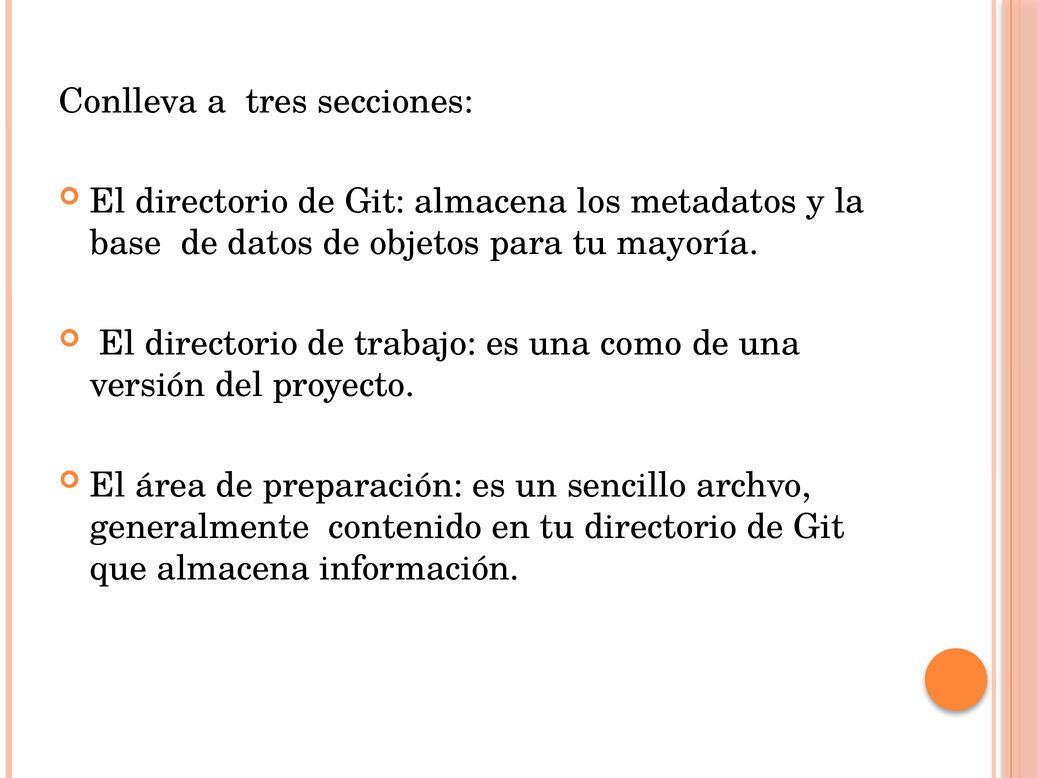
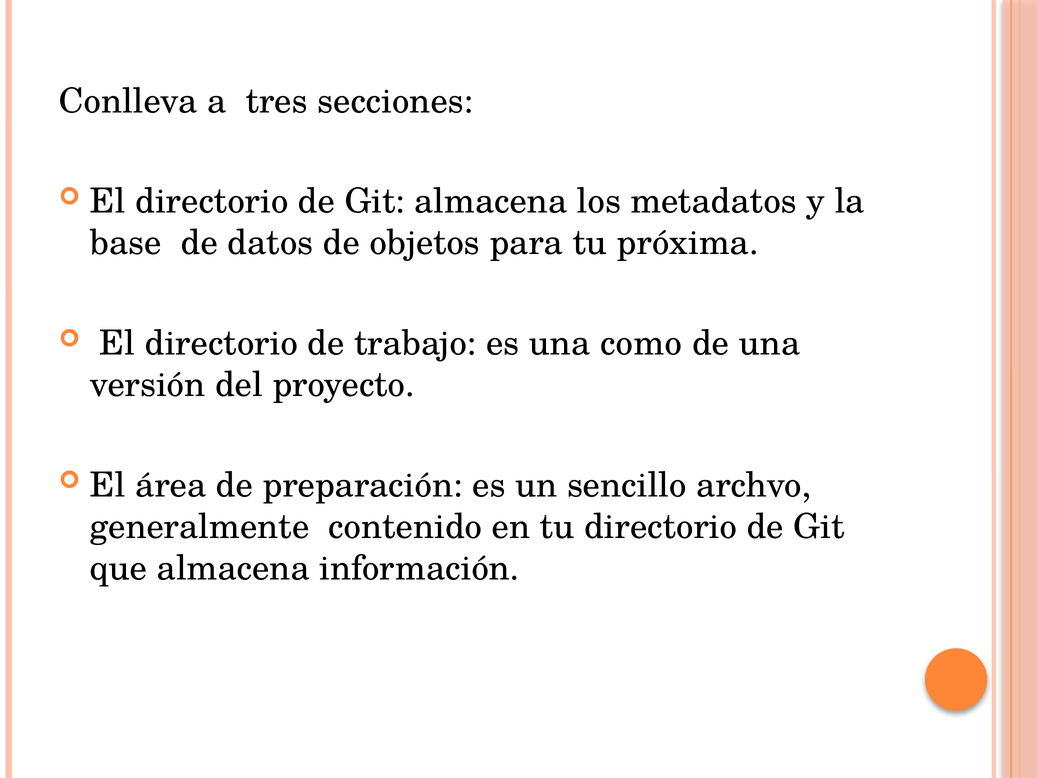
mayoría: mayoría -> próxima
